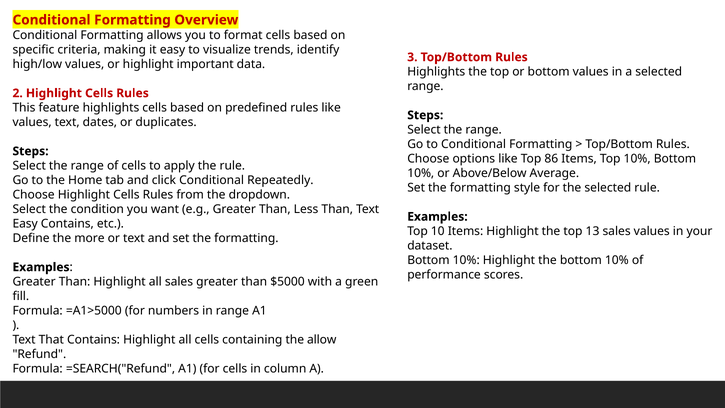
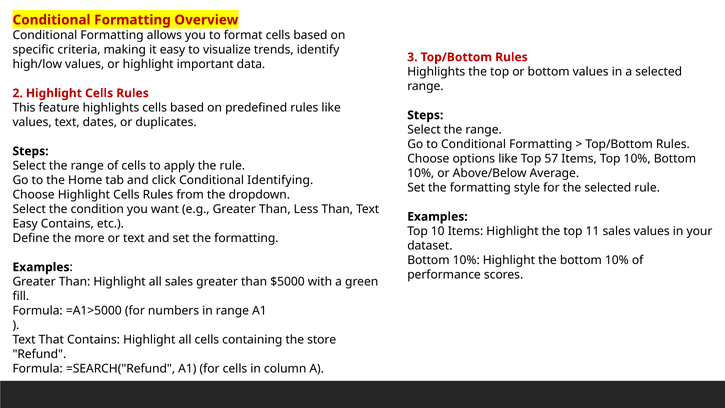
86: 86 -> 57
Repeatedly: Repeatedly -> Identifying
13: 13 -> 11
allow: allow -> store
